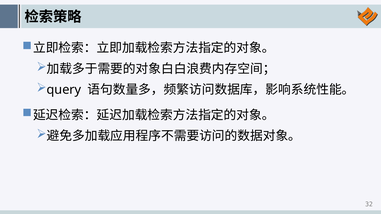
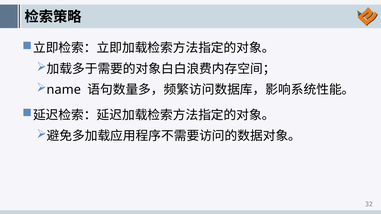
query: query -> name
